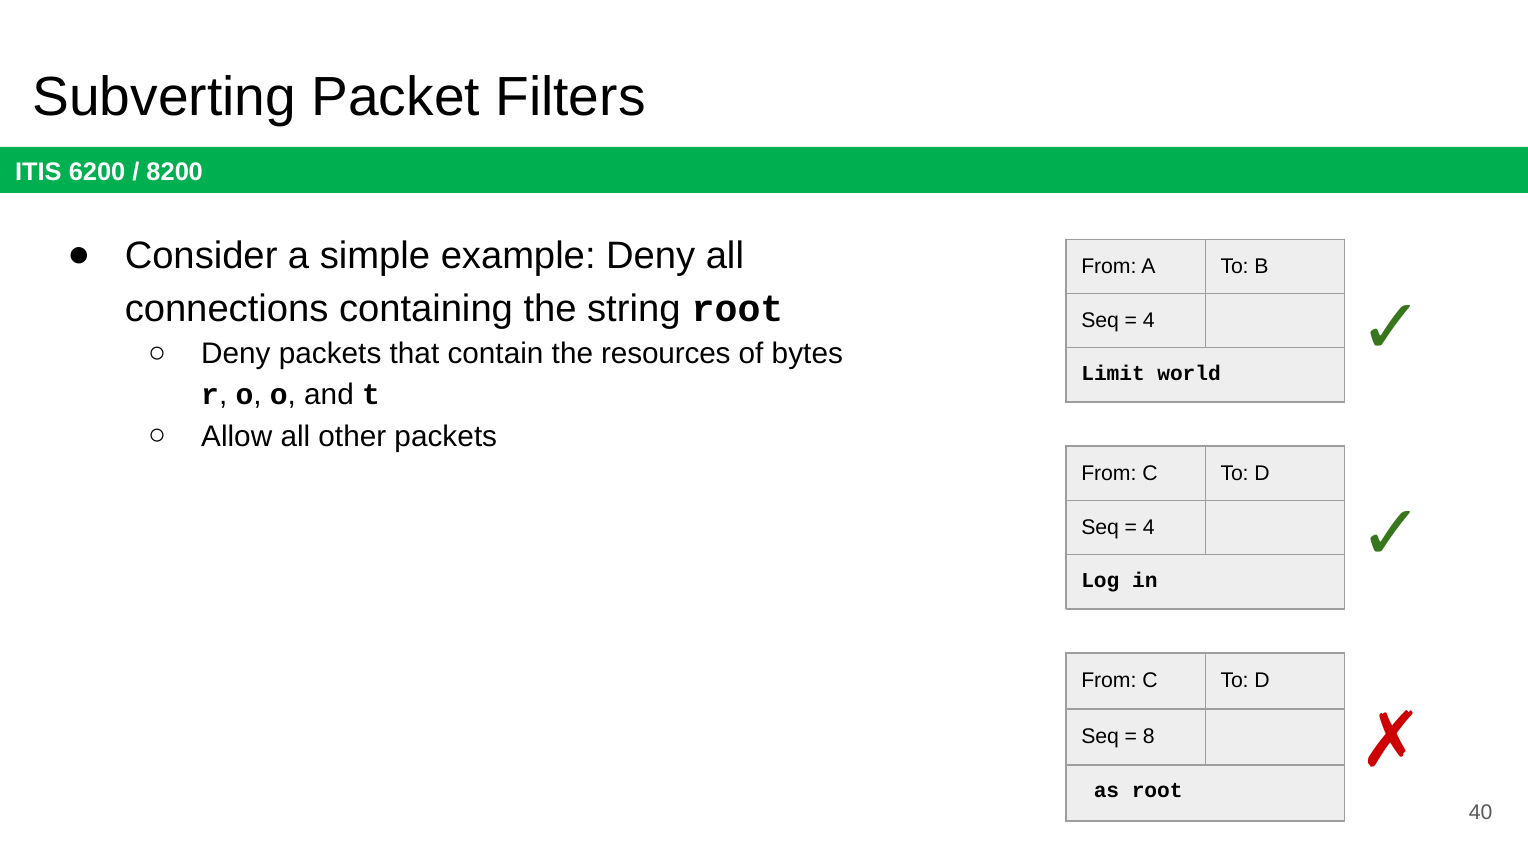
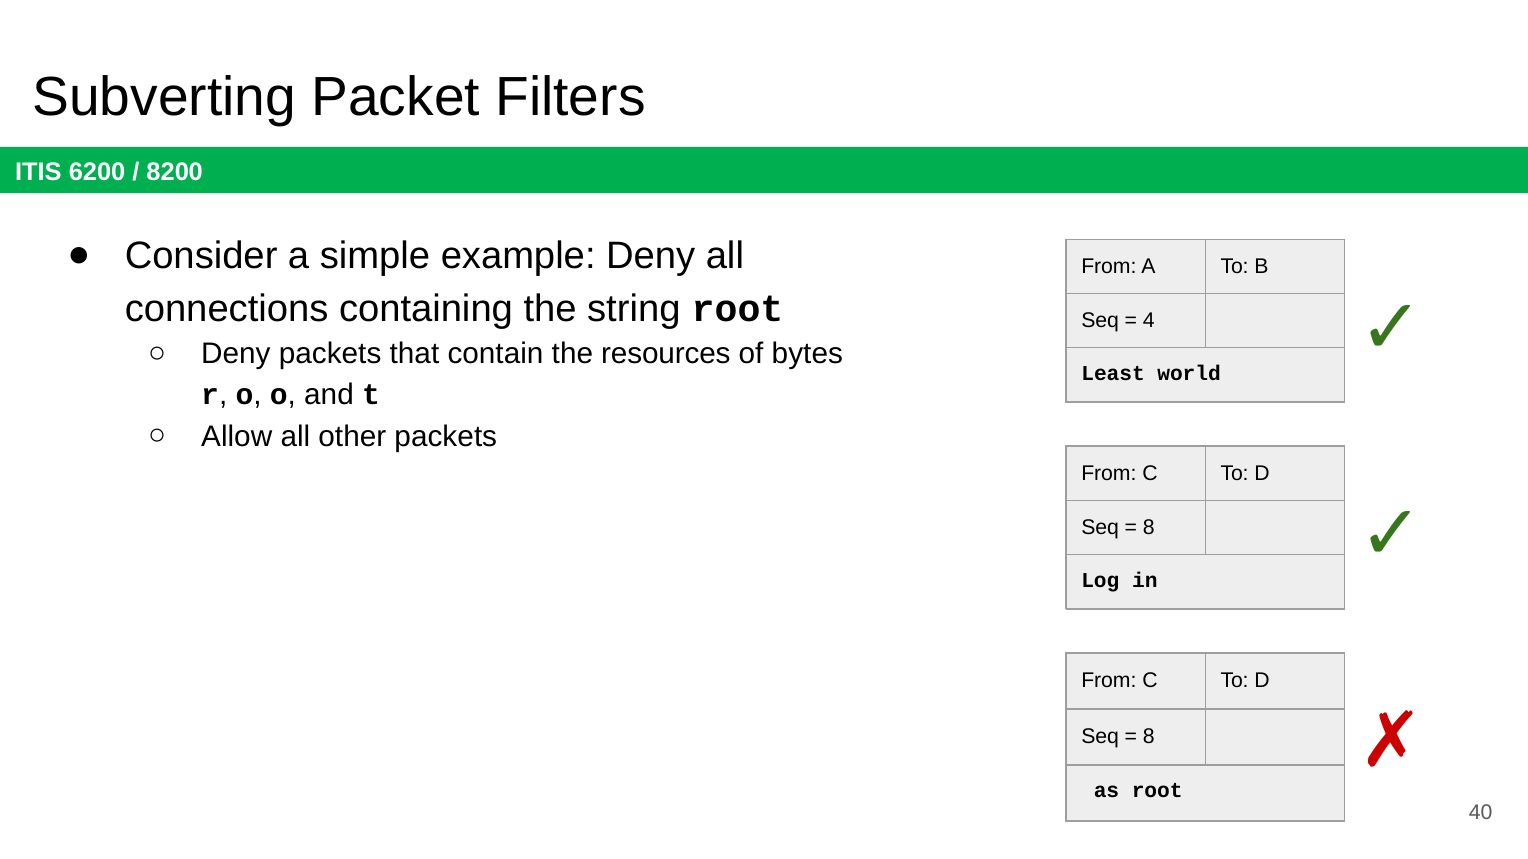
Limit: Limit -> Least
4 at (1149, 528): 4 -> 8
